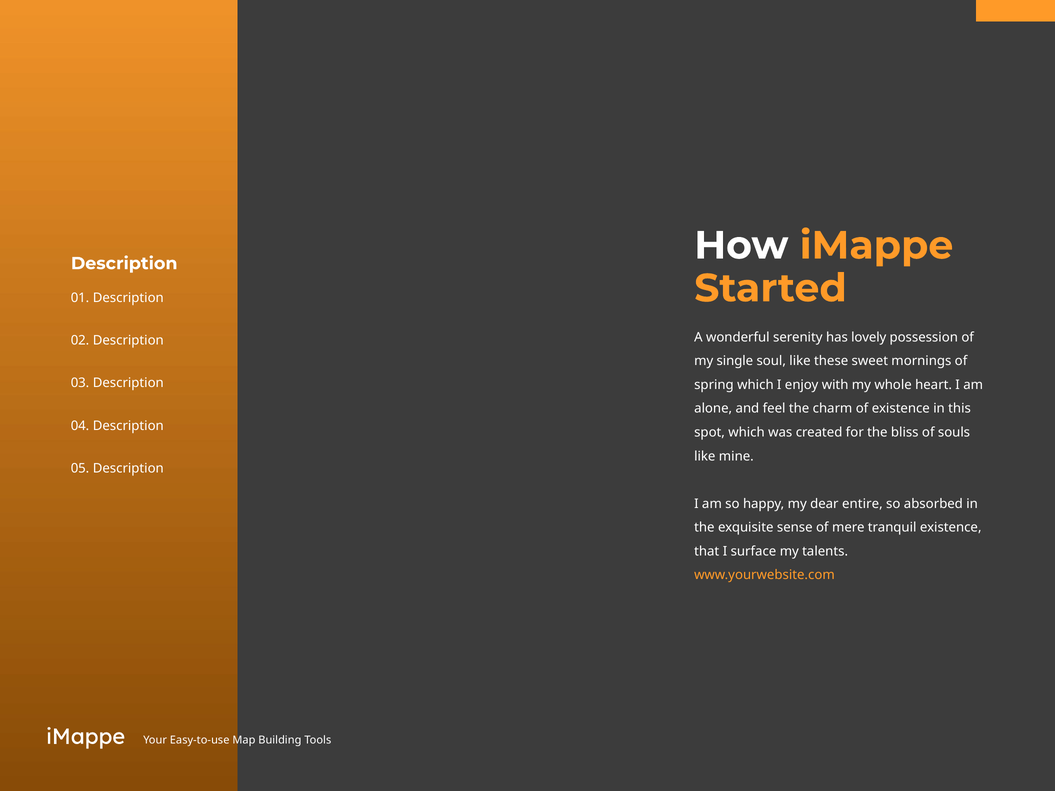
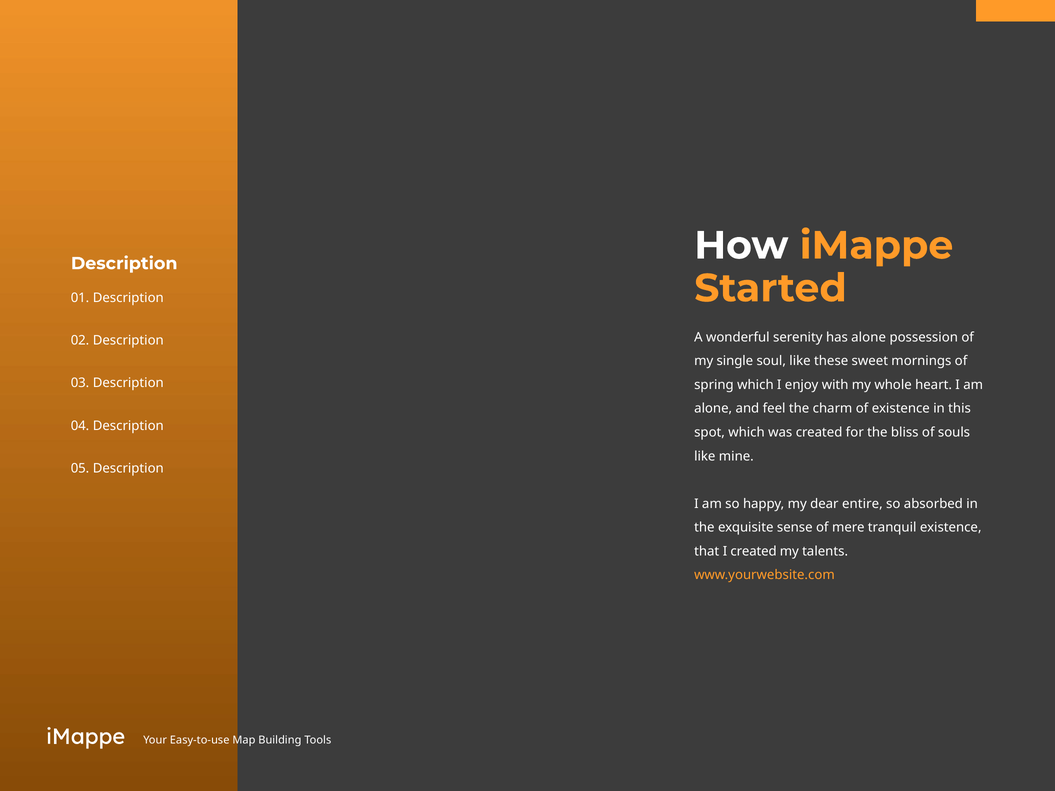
has lovely: lovely -> alone
I surface: surface -> created
